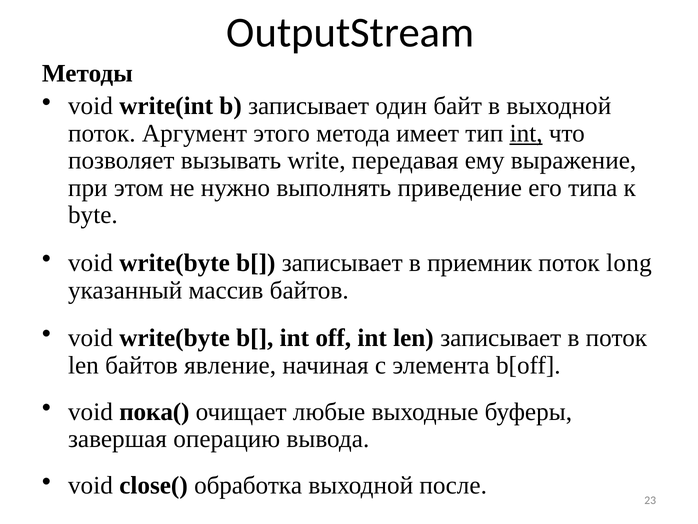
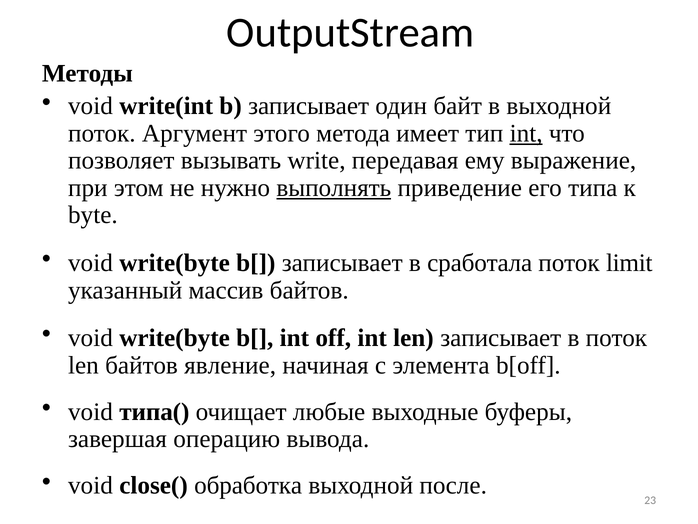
выполнять underline: none -> present
приемник: приемник -> сработала
long: long -> limit
пока(: пока( -> типа(
